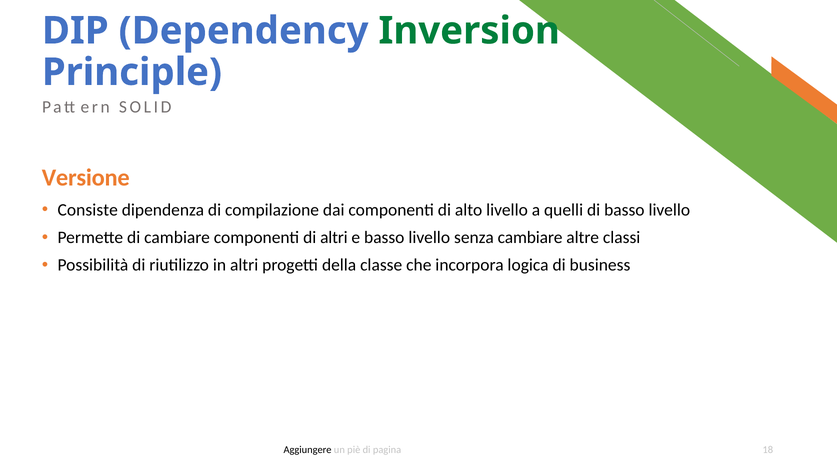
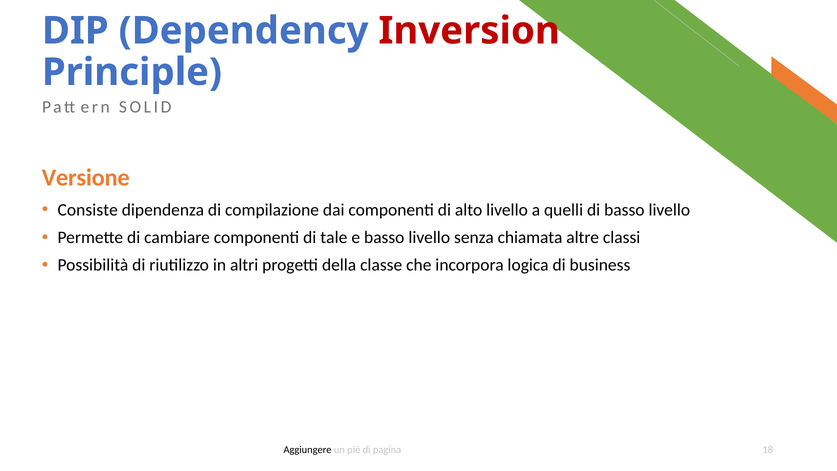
Inversion colour: green -> red
di altri: altri -> tale
senza cambiare: cambiare -> chiamata
